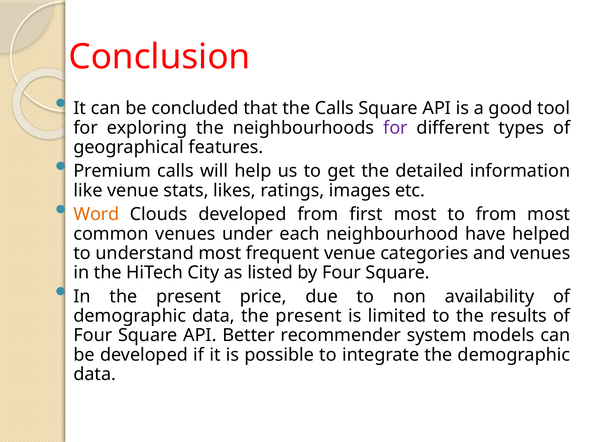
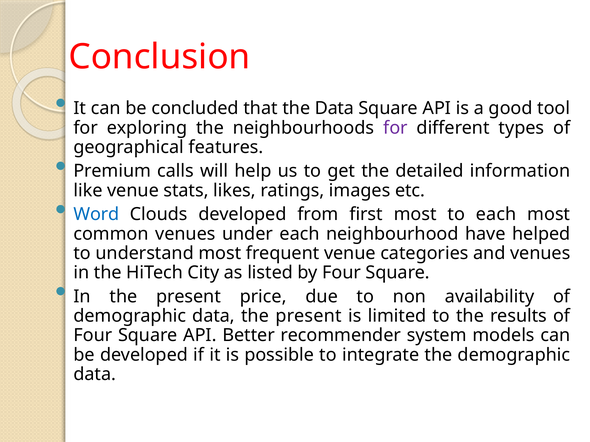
the Calls: Calls -> Data
Word colour: orange -> blue
to from: from -> each
